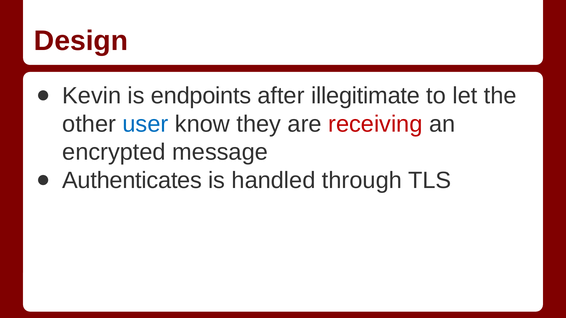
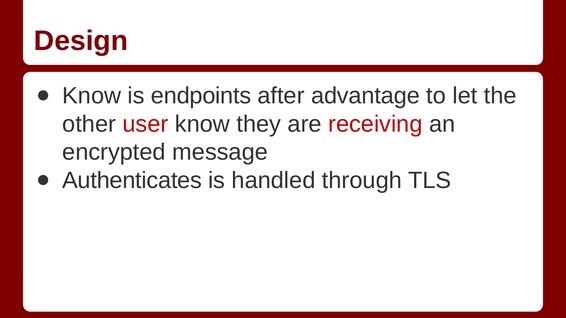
Kevin at (92, 96): Kevin -> Know
illegitimate: illegitimate -> advantage
user colour: blue -> red
